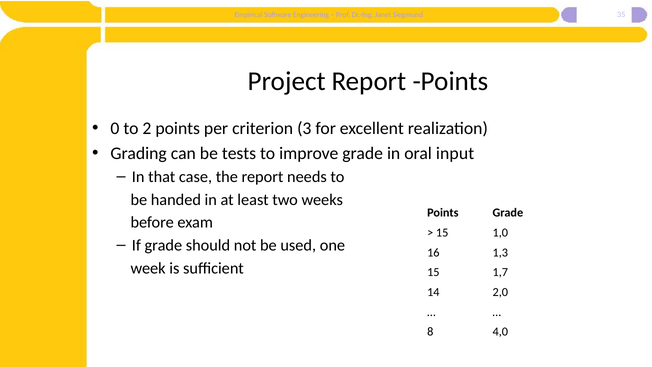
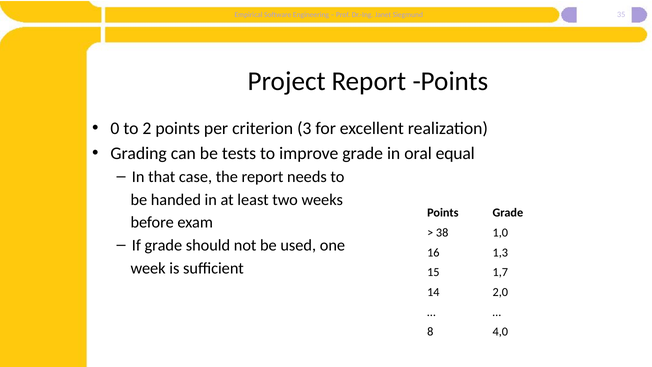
input: input -> equal
15 at (442, 233): 15 -> 38
